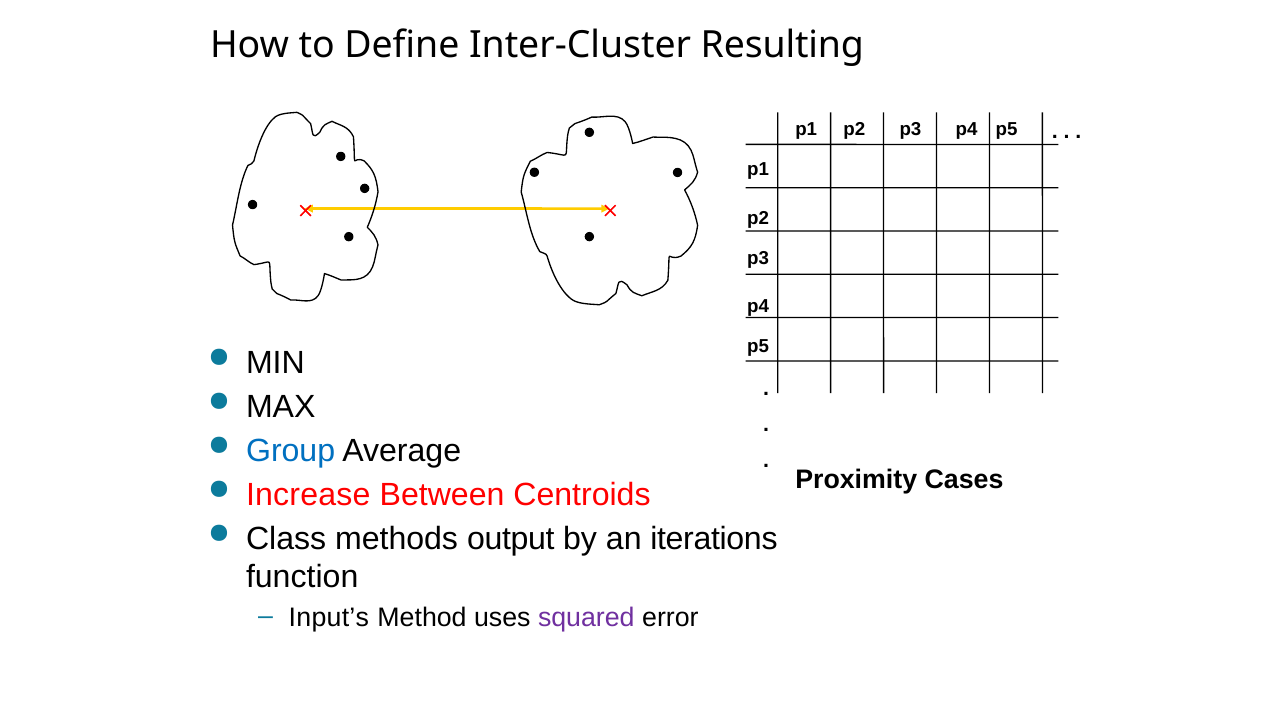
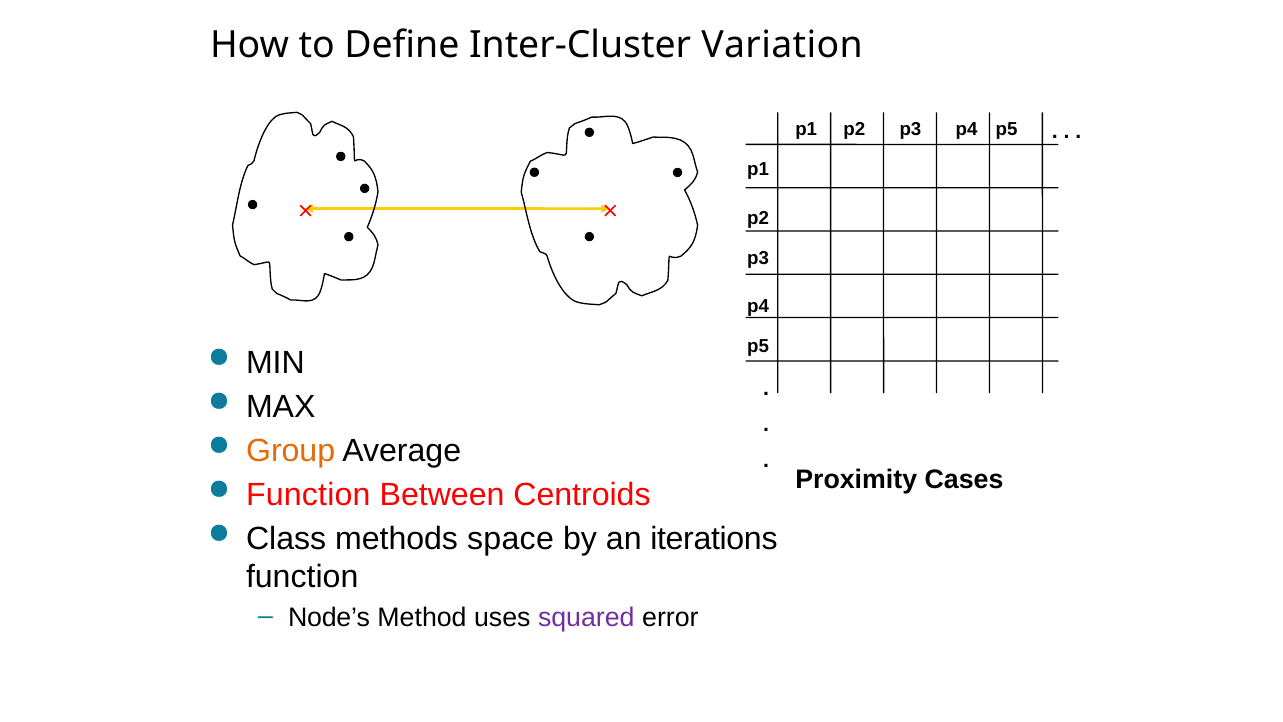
Resulting: Resulting -> Variation
Group colour: blue -> orange
Increase at (308, 495): Increase -> Function
output: output -> space
Input’s: Input’s -> Node’s
